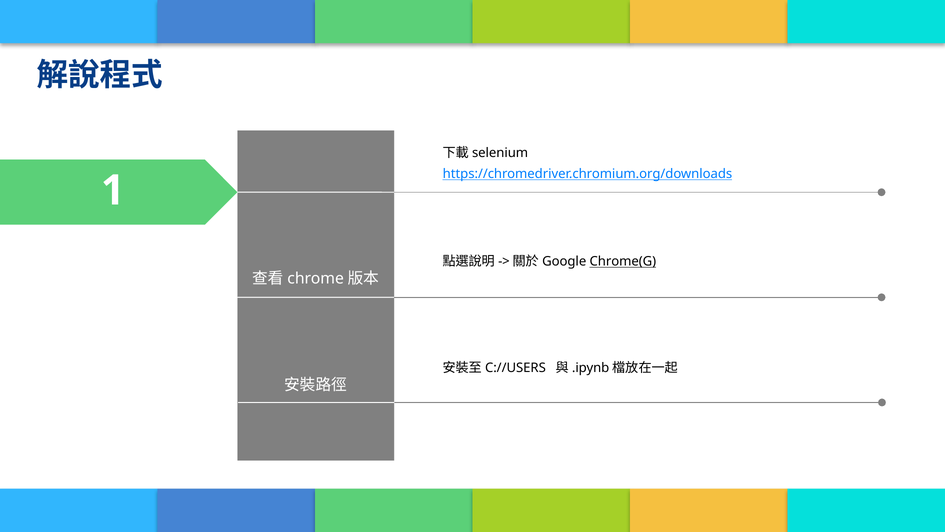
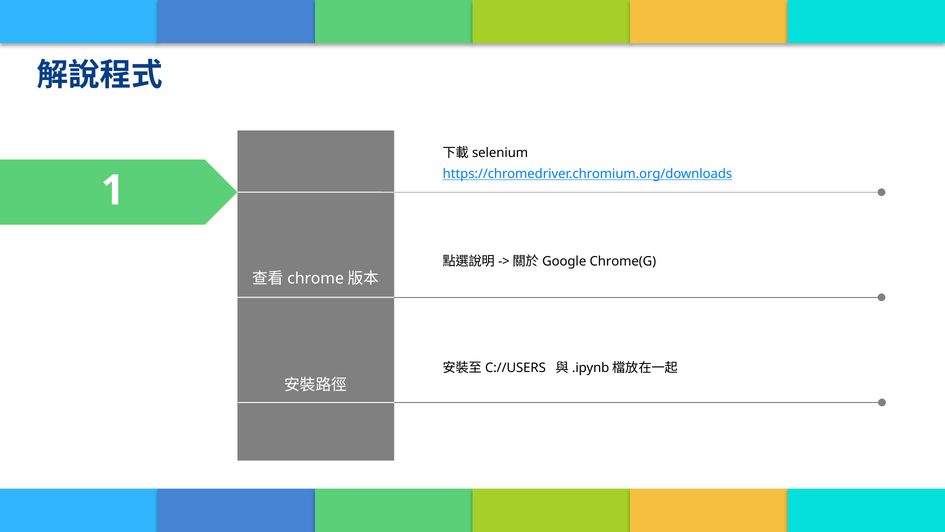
Chrome(G underline: present -> none
